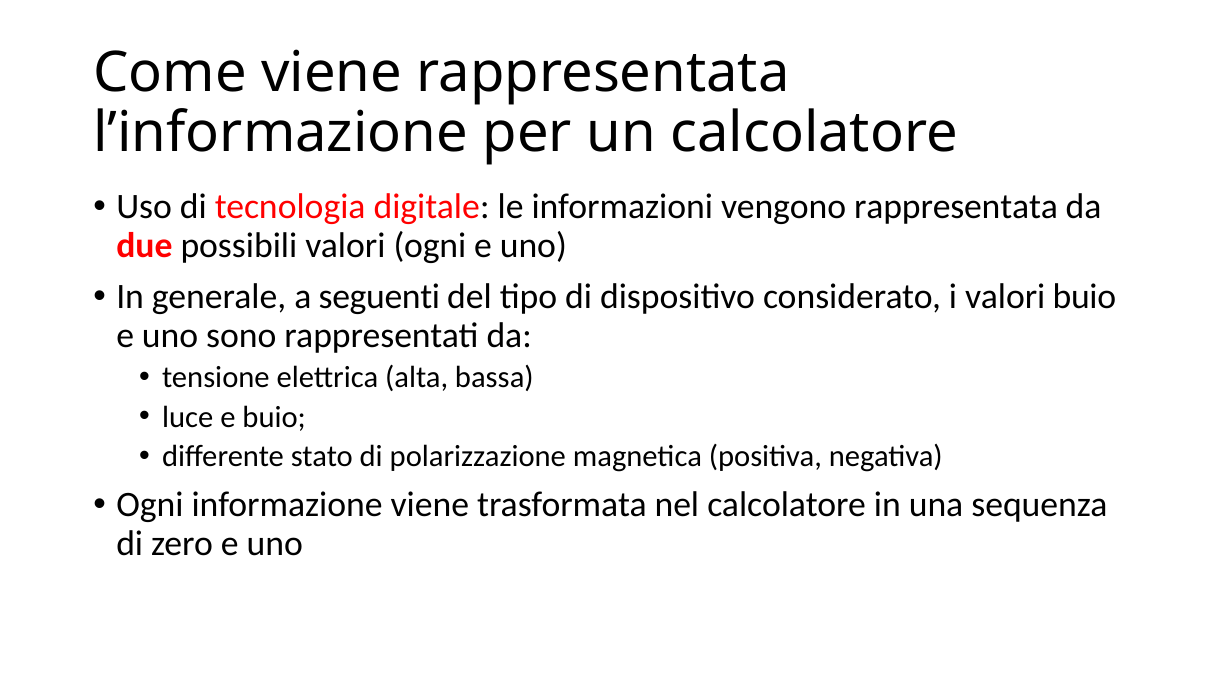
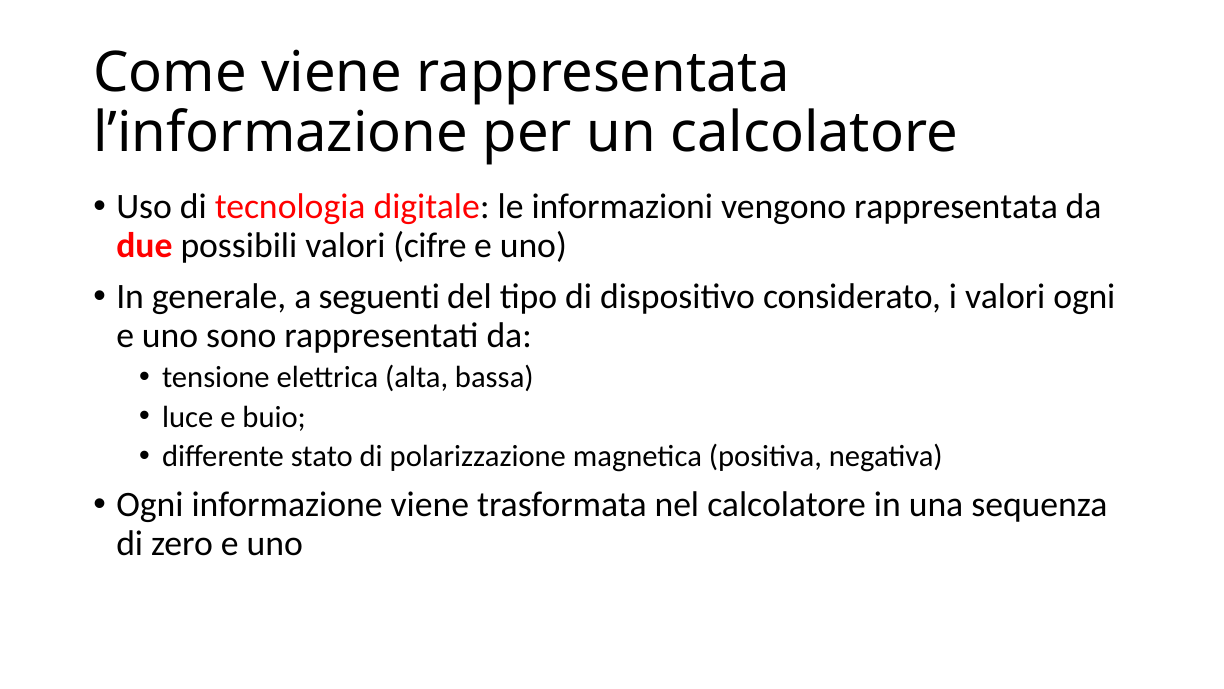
valori ogni: ogni -> cifre
valori buio: buio -> ogni
